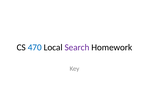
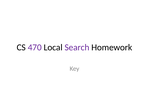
470 colour: blue -> purple
